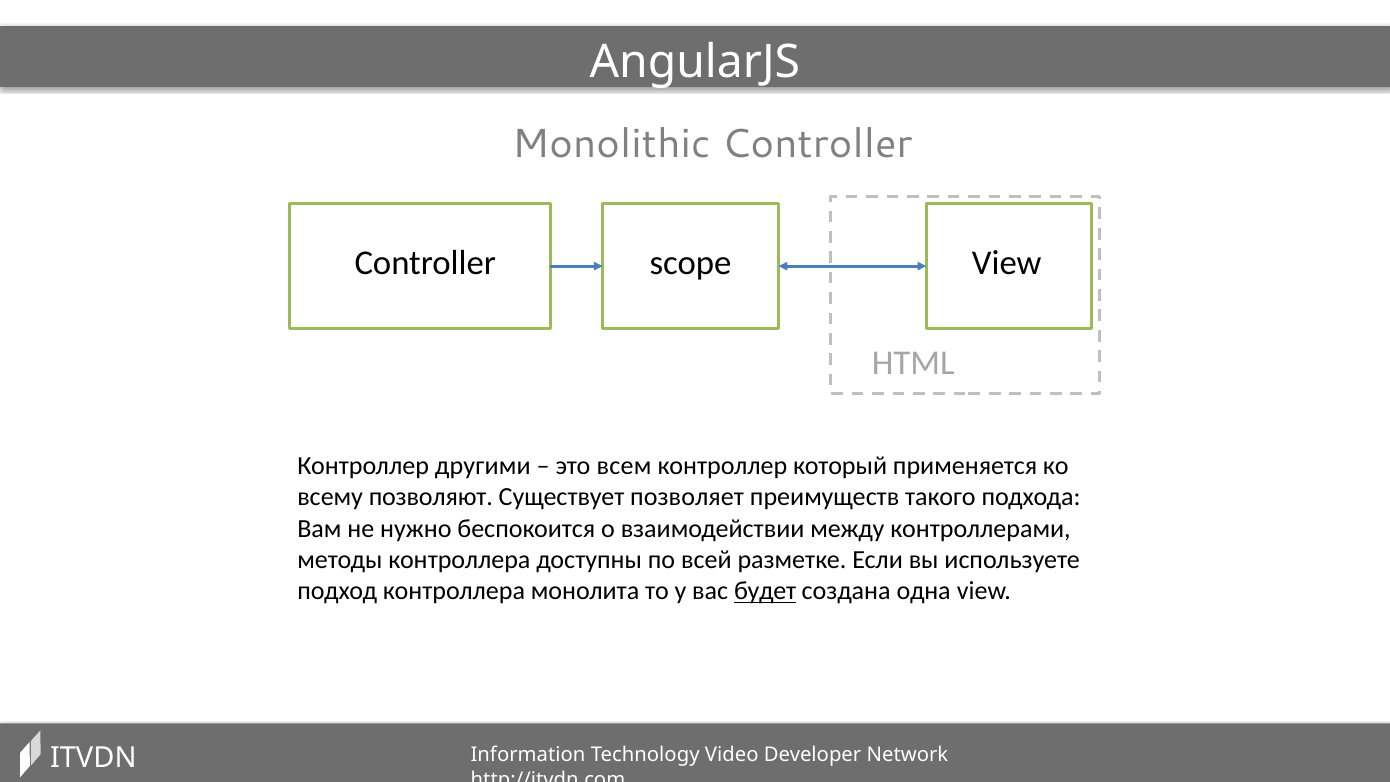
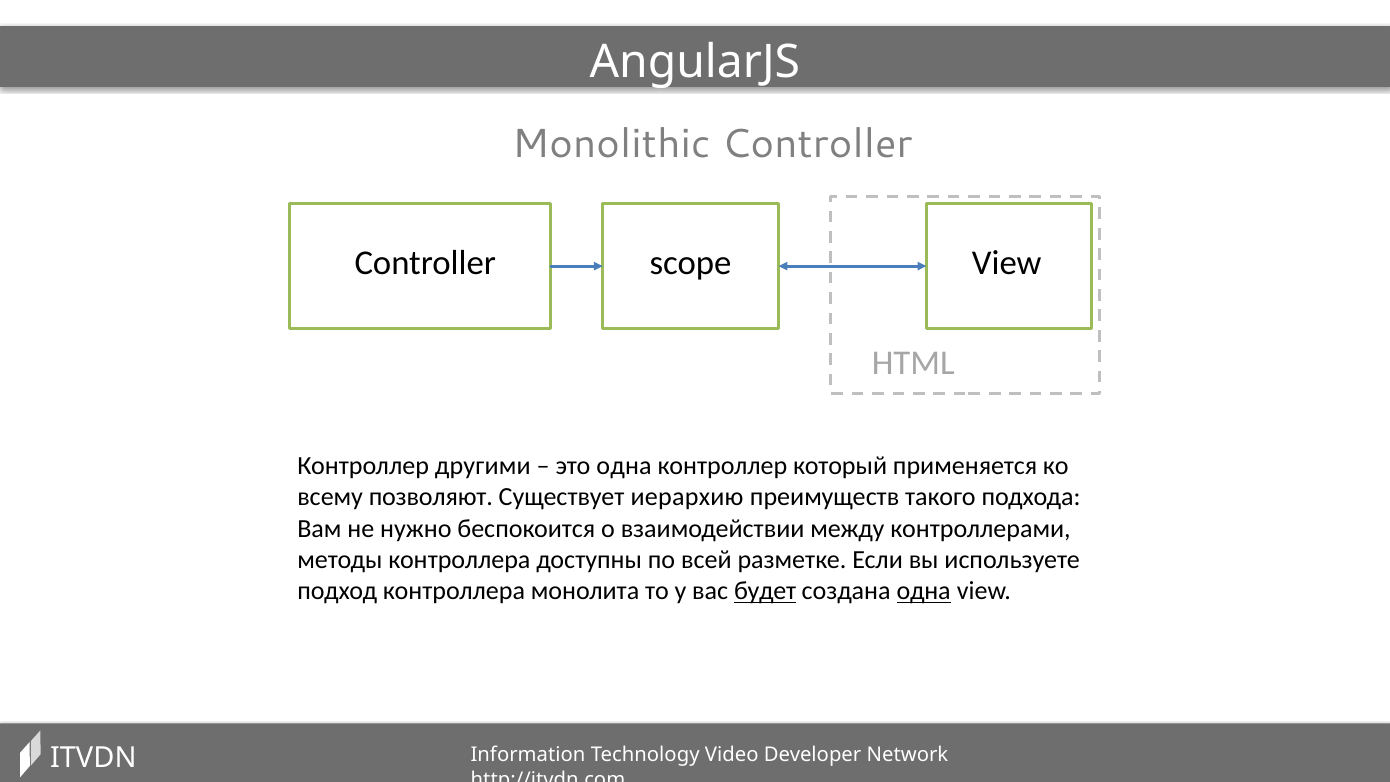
это всем: всем -> одна
позволяет: позволяет -> иерархию
одна at (924, 591) underline: none -> present
